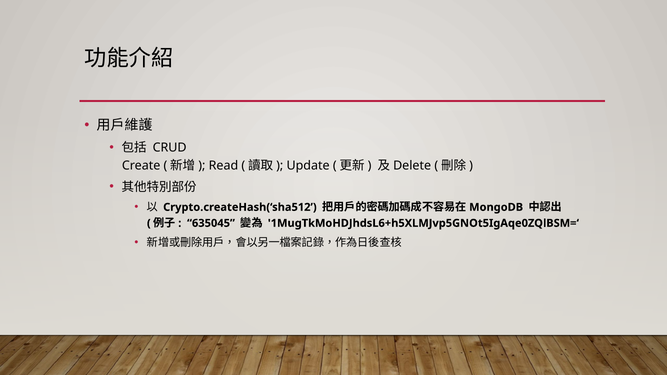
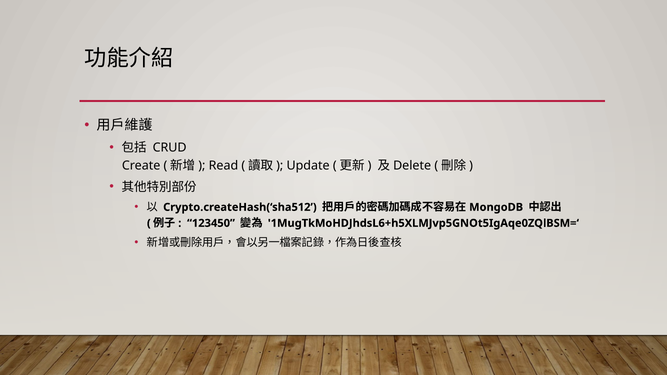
635045: 635045 -> 123450
